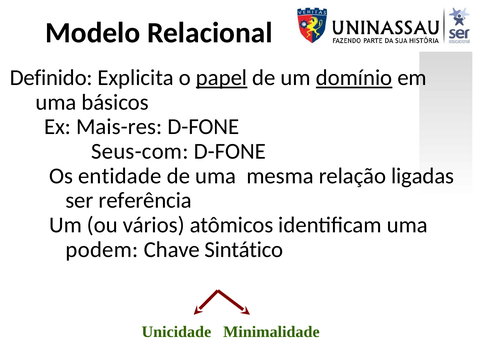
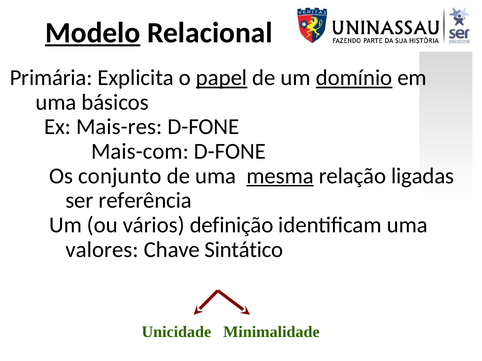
Modelo underline: none -> present
Definido: Definido -> Primária
Seus-com: Seus-com -> Mais-com
entidade: entidade -> conjunto
mesma underline: none -> present
atômicos: atômicos -> definição
podem: podem -> valores
